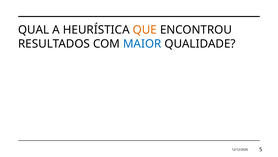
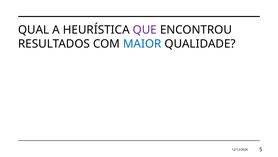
QUE colour: orange -> purple
